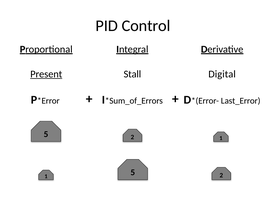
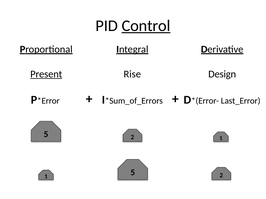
Control underline: none -> present
Stall: Stall -> Rise
Digital: Digital -> Design
